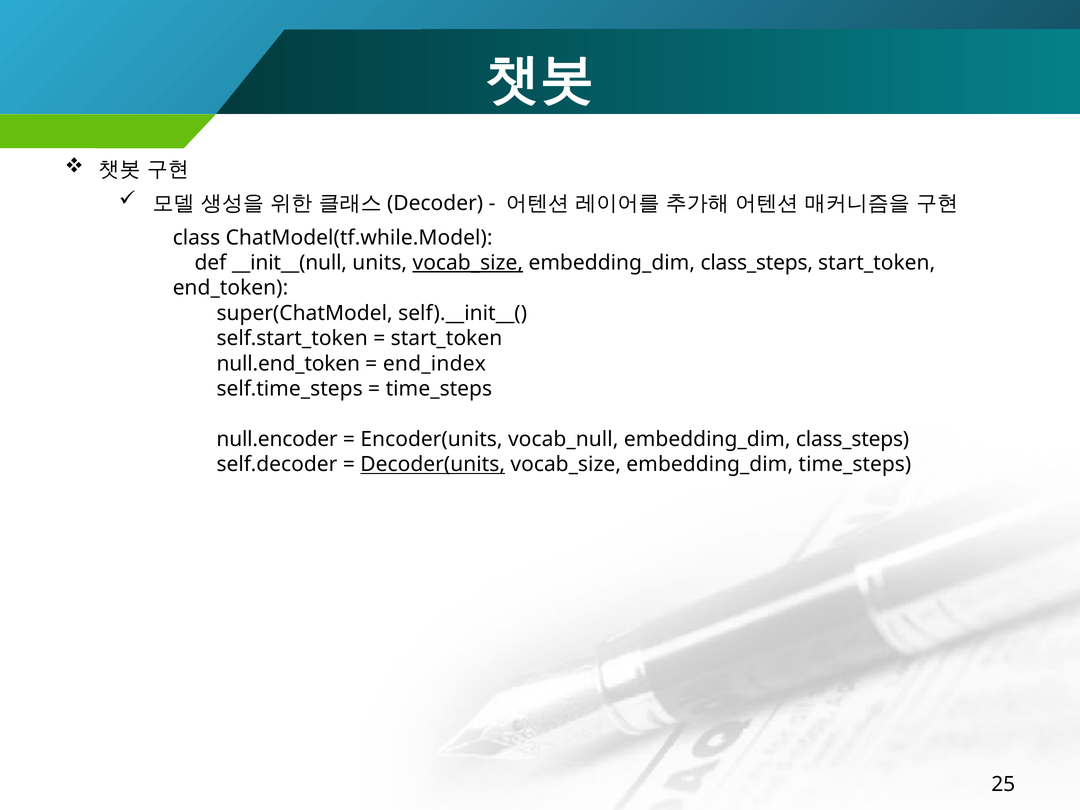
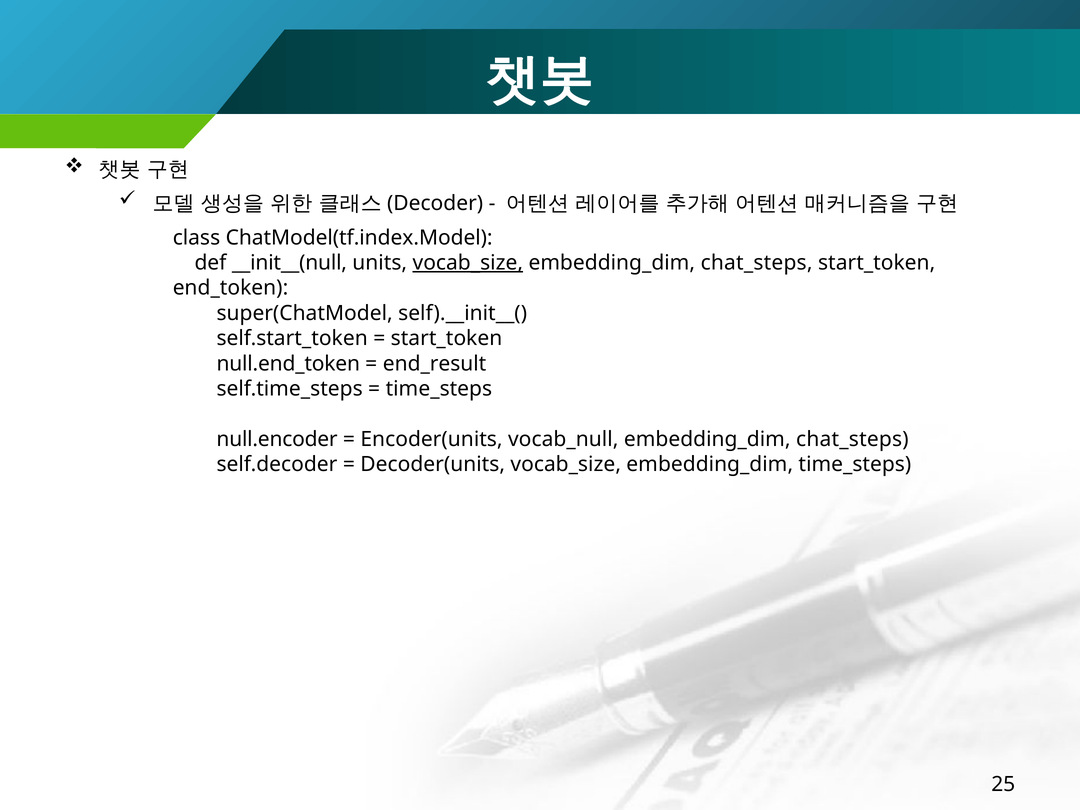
ChatModel(tf.while.Model: ChatModel(tf.while.Model -> ChatModel(tf.index.Model
class_steps at (757, 263): class_steps -> chat_steps
end_index: end_index -> end_result
class_steps at (853, 439): class_steps -> chat_steps
Decoder(units underline: present -> none
